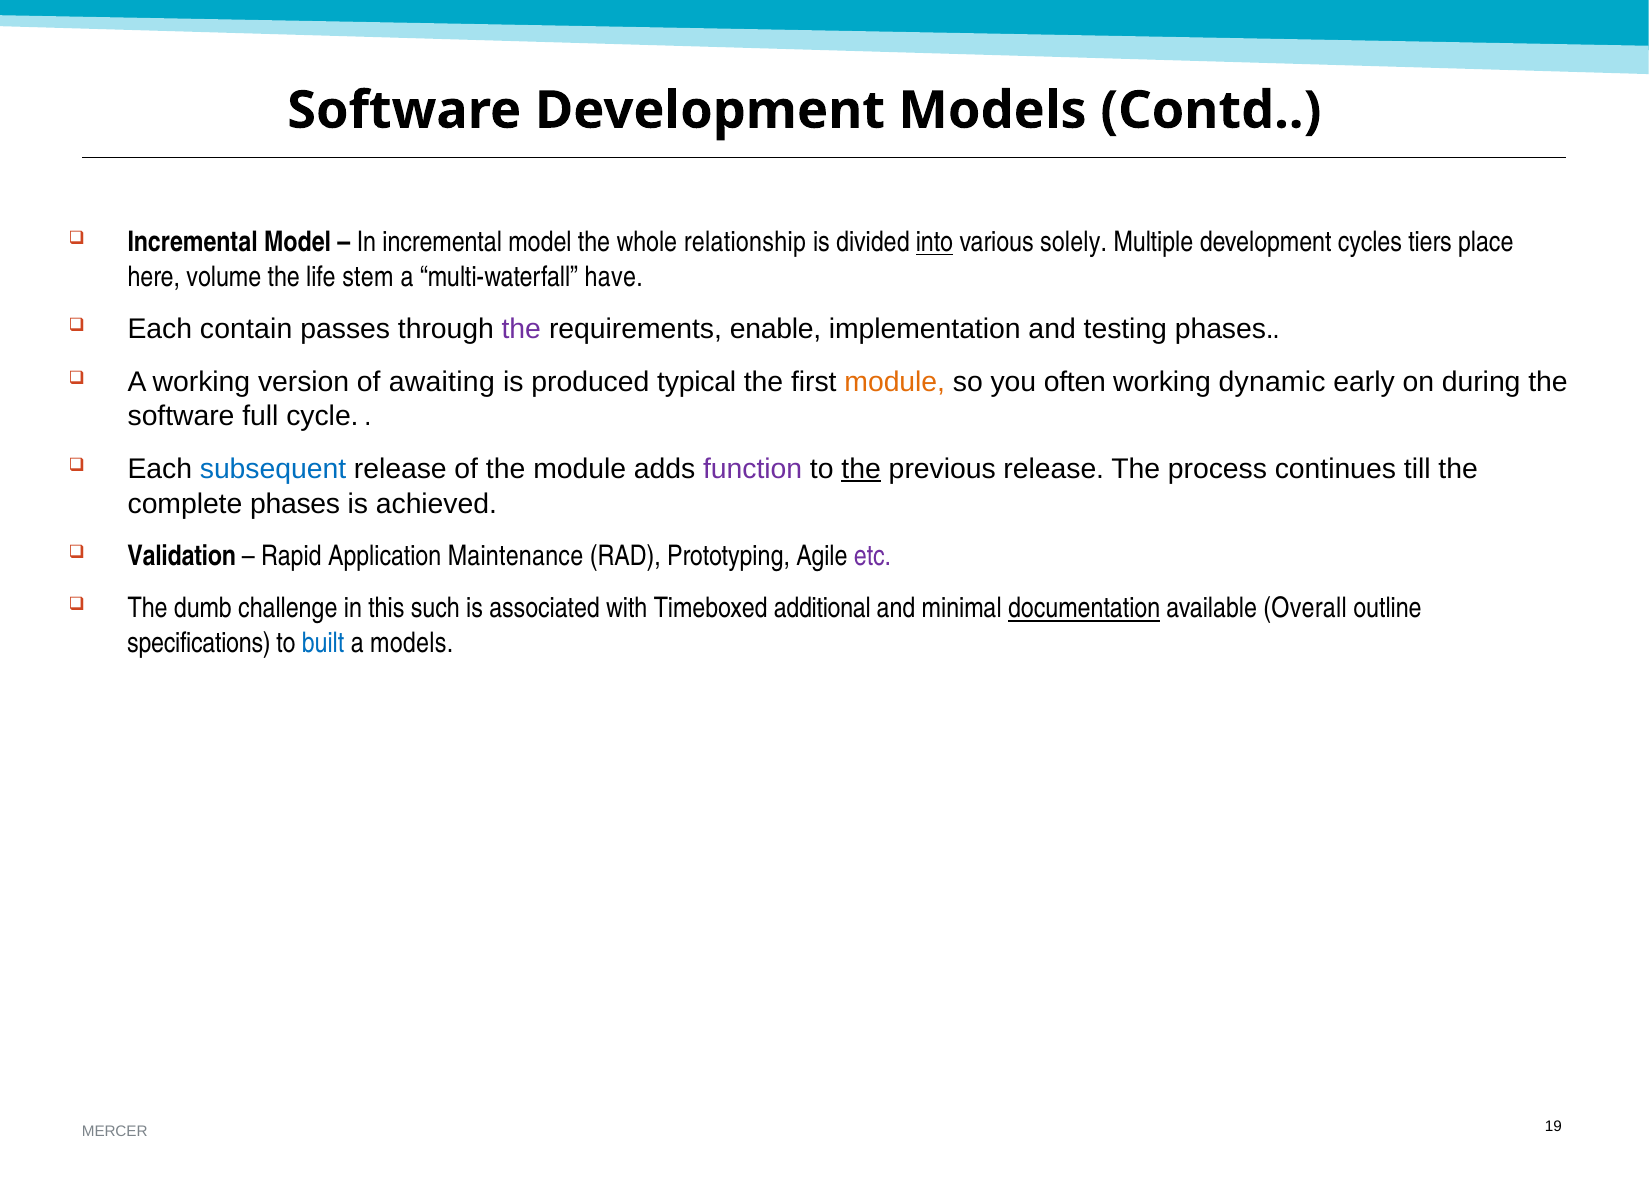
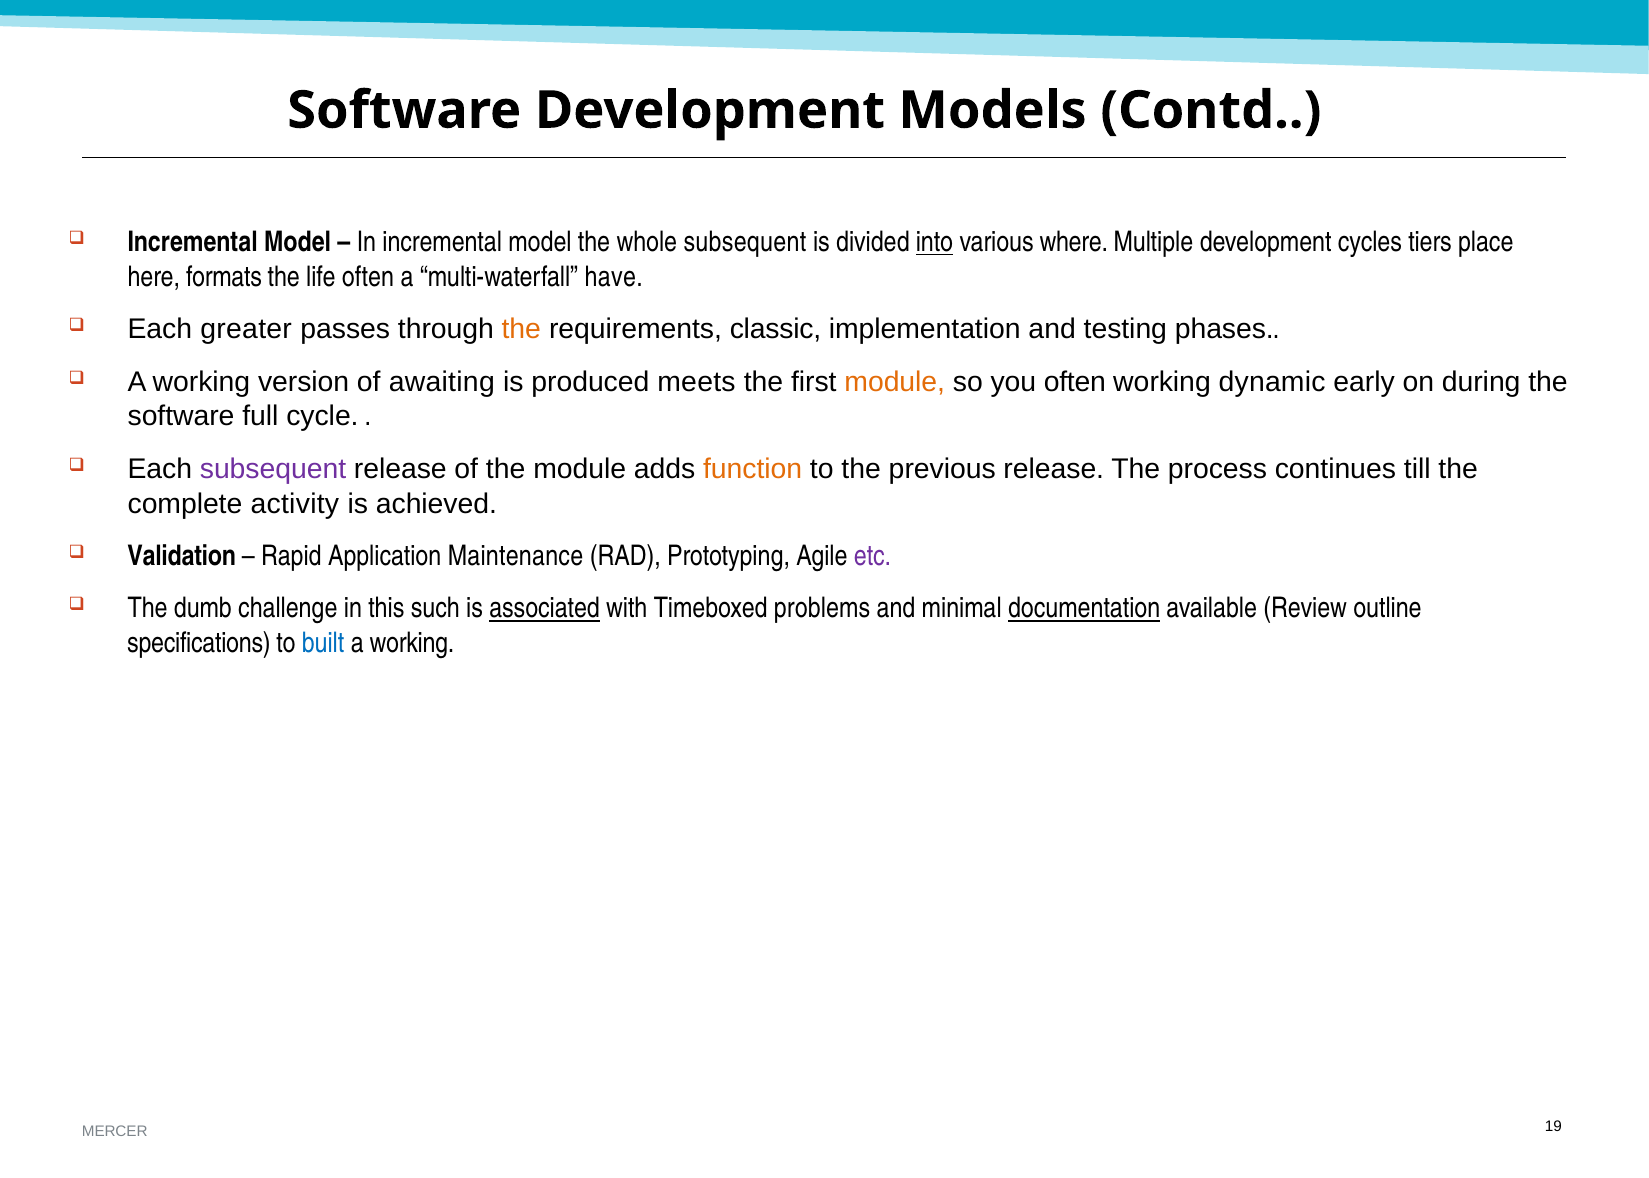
whole relationship: relationship -> subsequent
solely: solely -> where
volume: volume -> formats
life stem: stem -> often
contain: contain -> greater
the at (521, 329) colour: purple -> orange
enable: enable -> classic
typical: typical -> meets
subsequent at (273, 469) colour: blue -> purple
function colour: purple -> orange
the at (861, 469) underline: present -> none
complete phases: phases -> activity
associated underline: none -> present
additional: additional -> problems
Overall: Overall -> Review
models at (412, 643): models -> working
